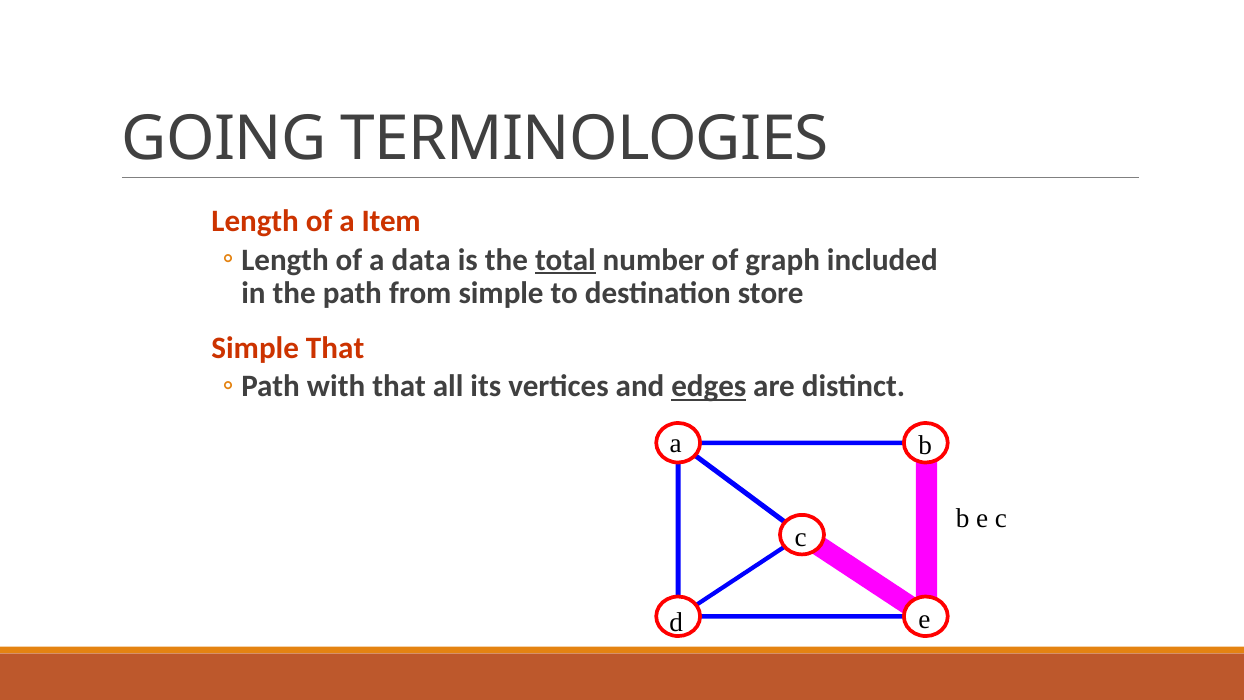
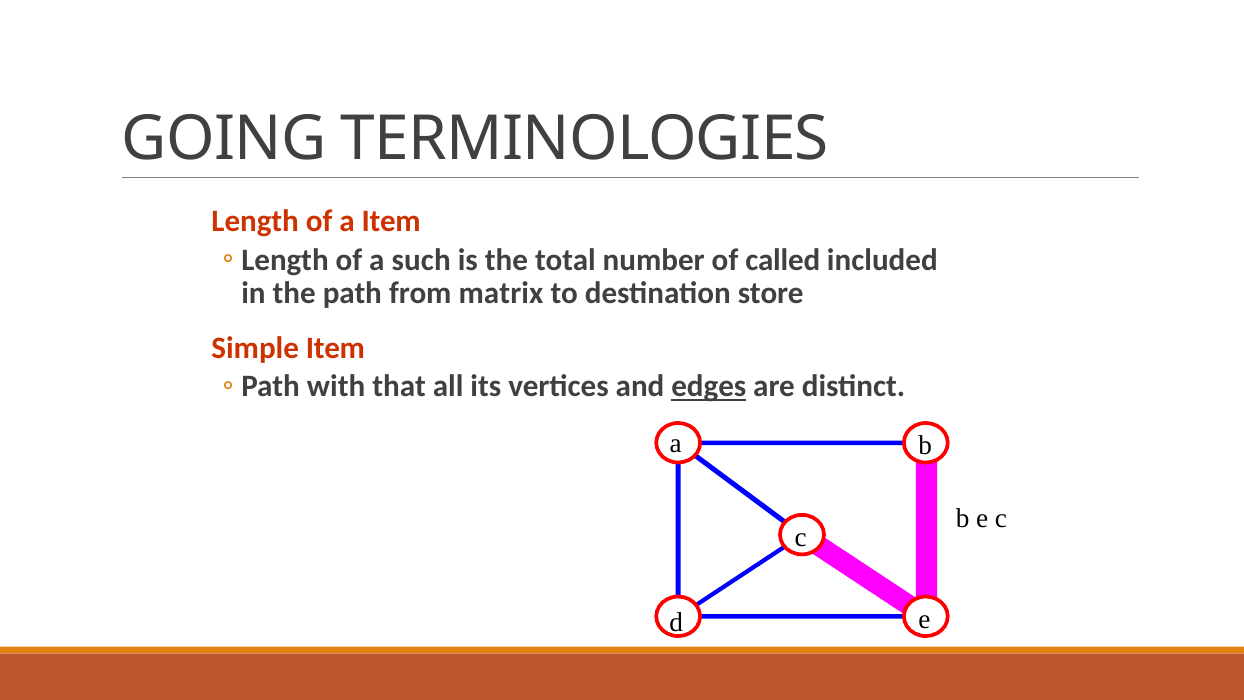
data: data -> such
total underline: present -> none
graph: graph -> called
from simple: simple -> matrix
Simple That: That -> Item
